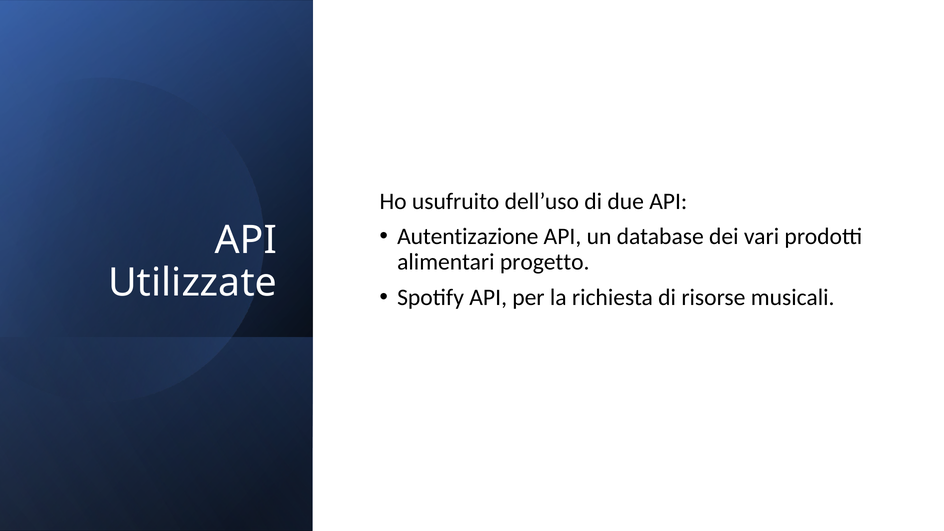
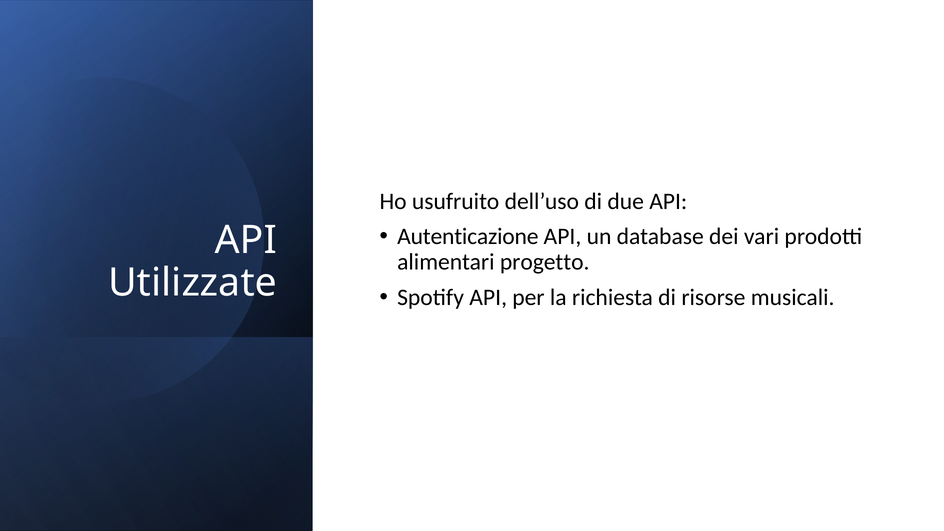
Autentizazione: Autentizazione -> Autenticazione
